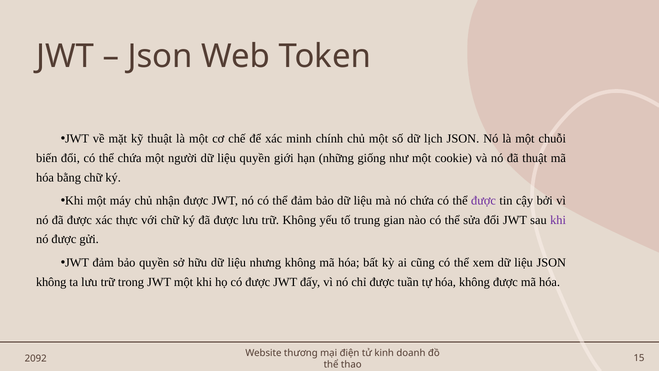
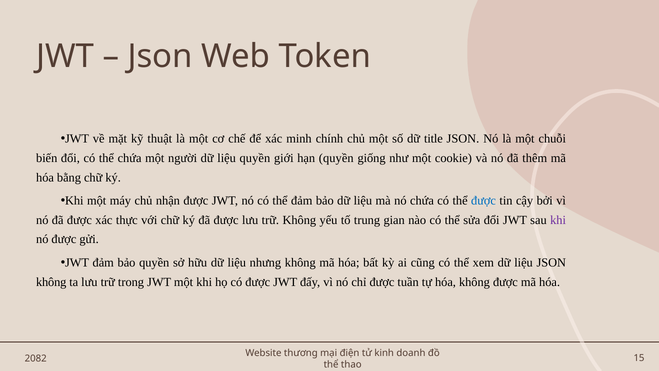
lịch: lịch -> title
hạn những: những -> quyền
đã thuật: thuật -> thêm
được at (484, 201) colour: purple -> blue
2092: 2092 -> 2082
